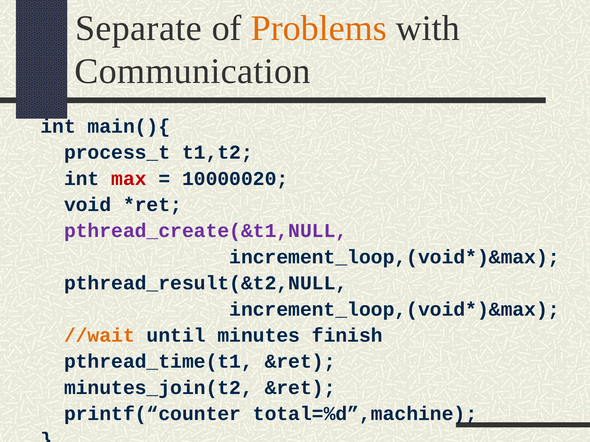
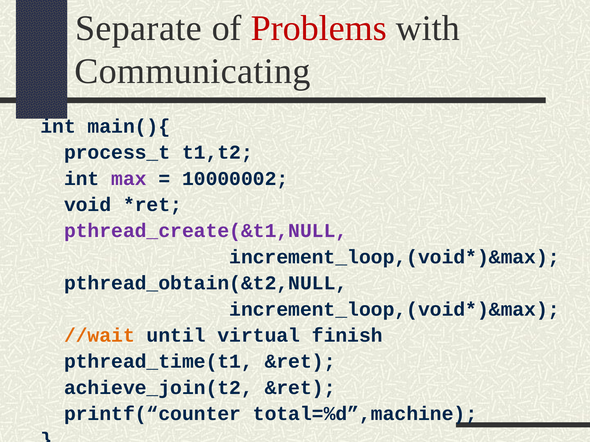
Problems colour: orange -> red
Communication: Communication -> Communicating
max colour: red -> purple
10000020: 10000020 -> 10000002
pthread_result(&t2,NULL: pthread_result(&t2,NULL -> pthread_obtain(&t2,NULL
minutes: minutes -> virtual
minutes_join(t2: minutes_join(t2 -> achieve_join(t2
